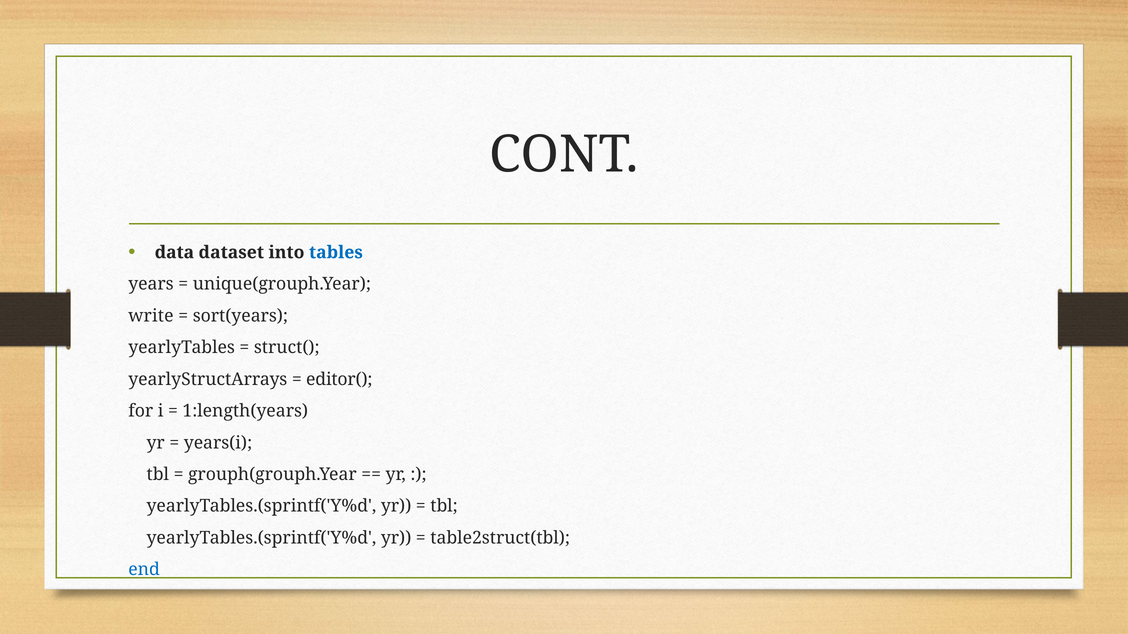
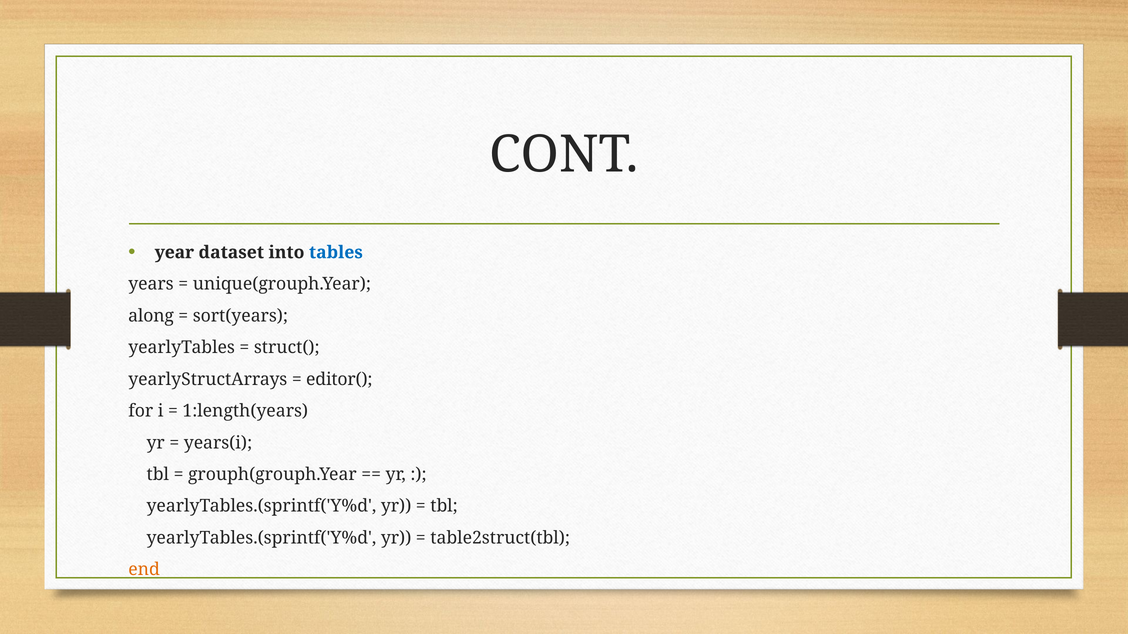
data: data -> year
write: write -> along
end colour: blue -> orange
